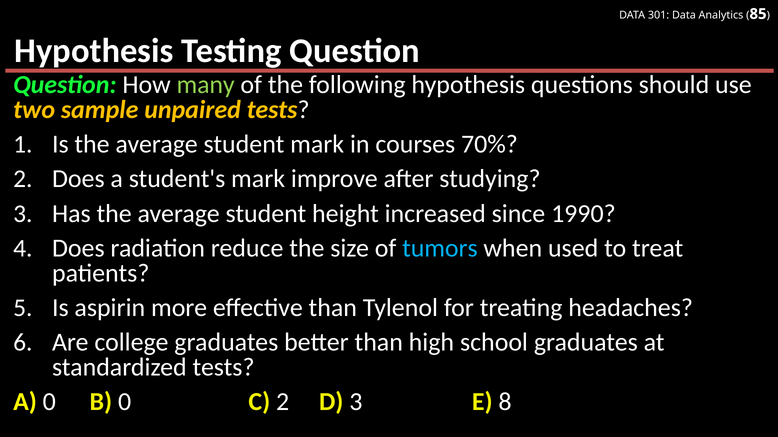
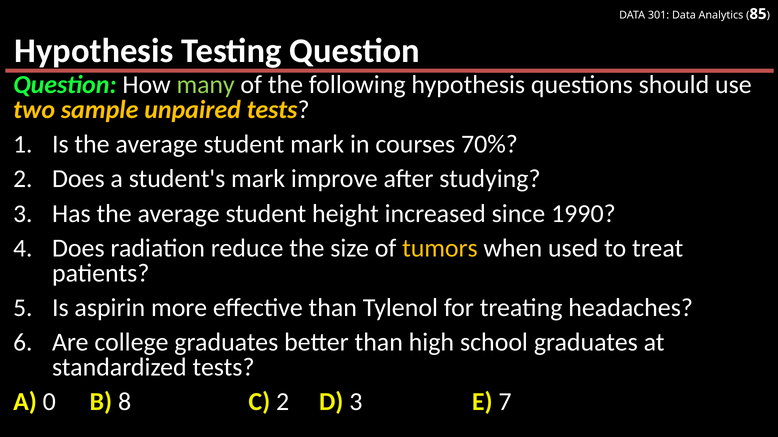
tumors colour: light blue -> yellow
B 0: 0 -> 8
8: 8 -> 7
